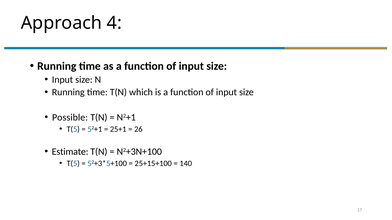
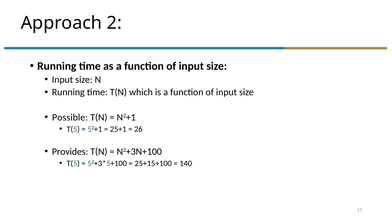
4: 4 -> 2
Estimate: Estimate -> Provides
